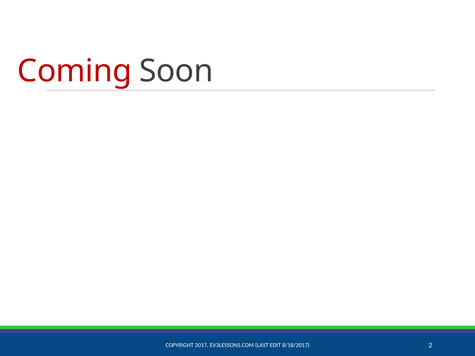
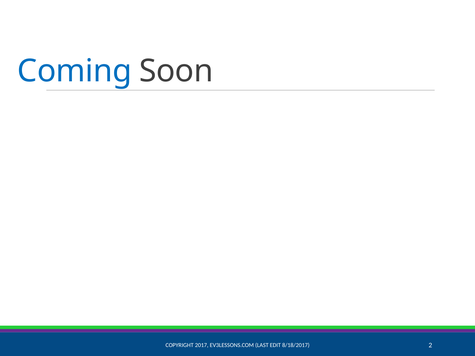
Coming colour: red -> blue
